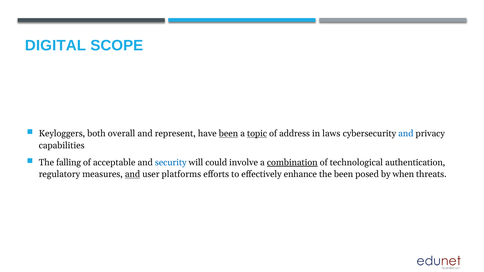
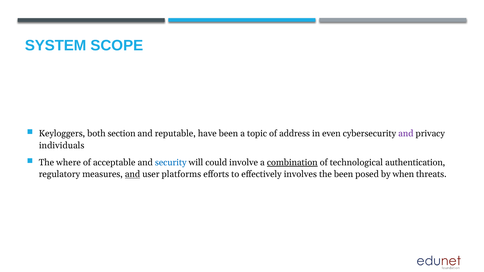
DIGITAL: DIGITAL -> SYSTEM
overall: overall -> section
represent: represent -> reputable
been at (228, 134) underline: present -> none
topic underline: present -> none
laws: laws -> even
and at (406, 134) colour: blue -> purple
capabilities: capabilities -> individuals
falling: falling -> where
enhance: enhance -> involves
